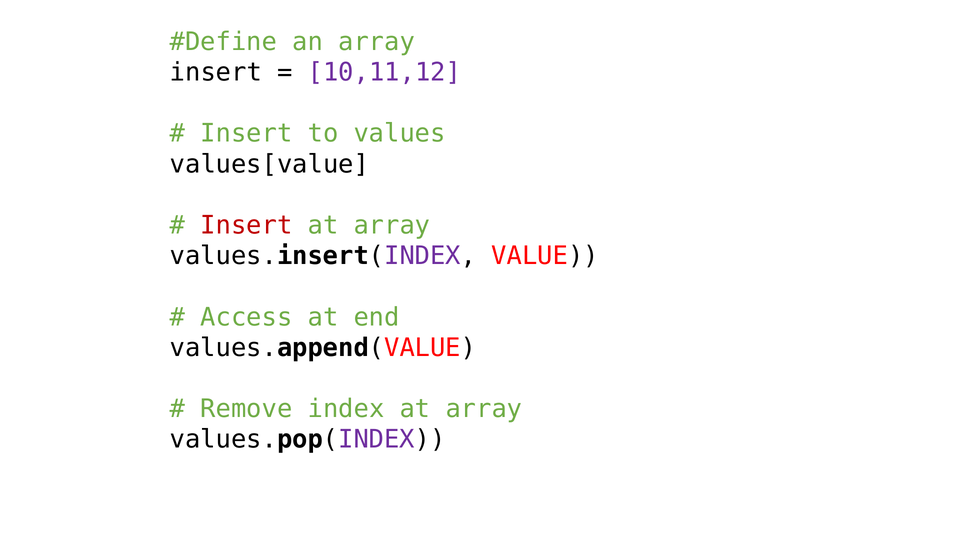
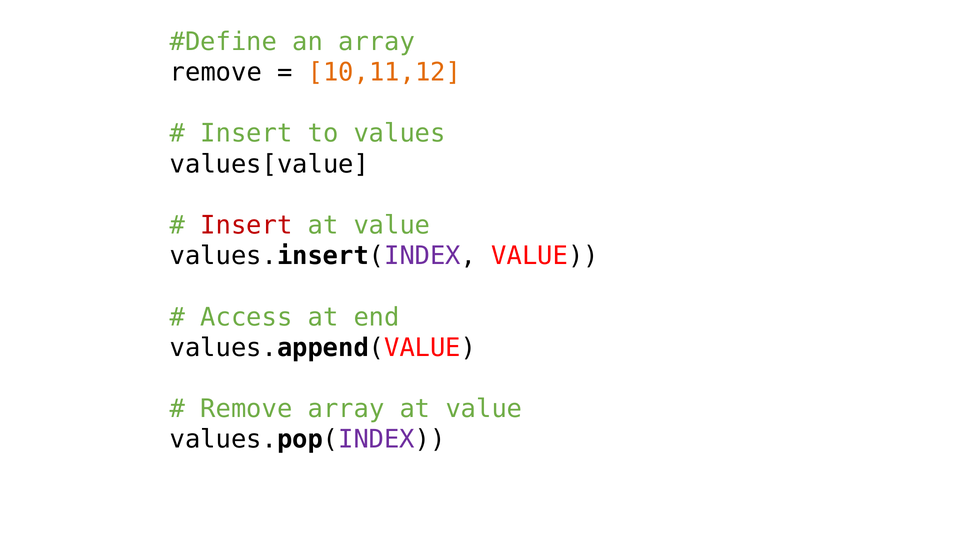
insert at (216, 72): insert -> remove
10,11,12 colour: purple -> orange
array at (392, 225): array -> value
Remove index: index -> array
array at (484, 409): array -> value
